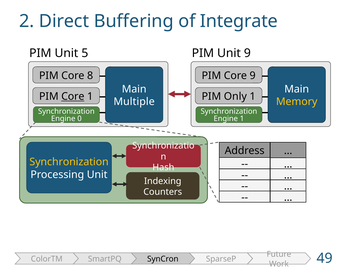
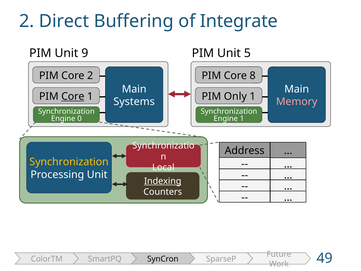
5: 5 -> 9
Unit 9: 9 -> 5
Core 8: 8 -> 2
Core 9: 9 -> 8
Multiple: Multiple -> Systems
Memory colour: yellow -> pink
Hash: Hash -> Local
Indexing underline: none -> present
